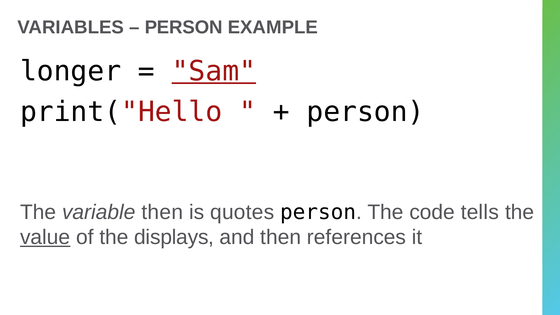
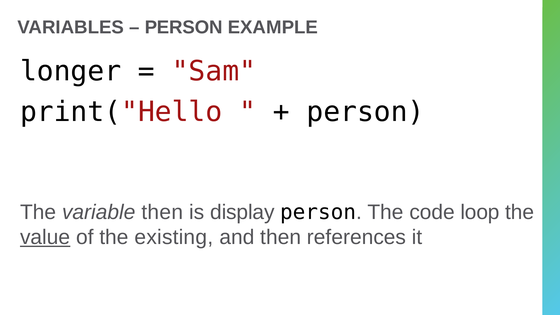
Sam underline: present -> none
quotes: quotes -> display
tells: tells -> loop
displays: displays -> existing
